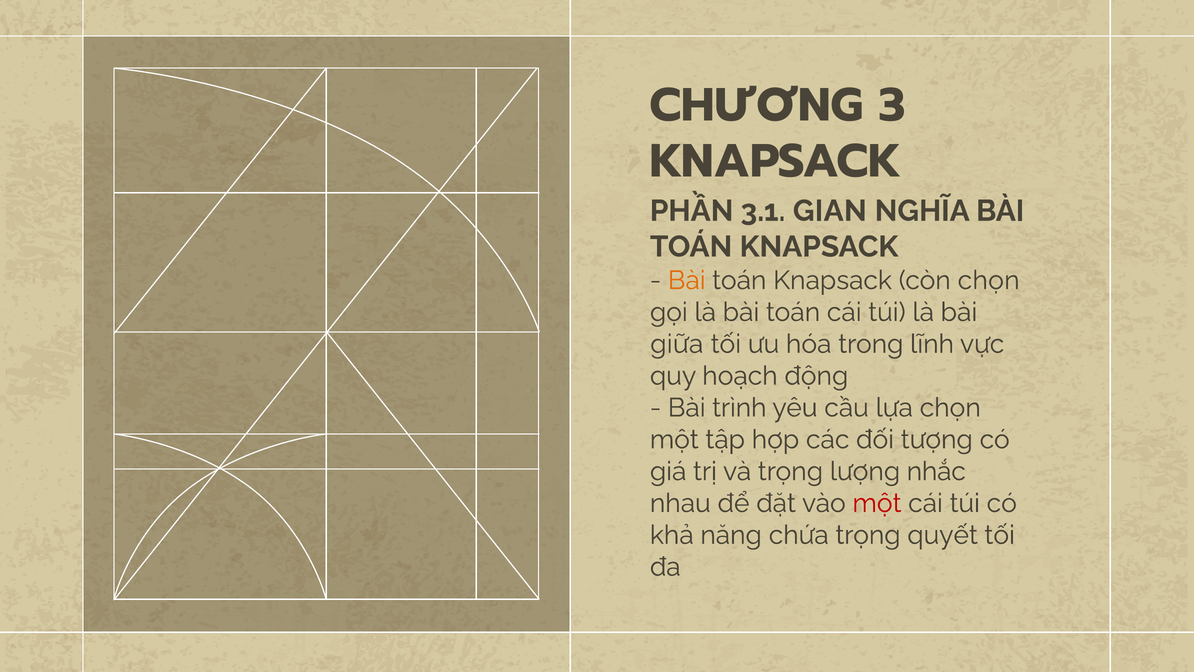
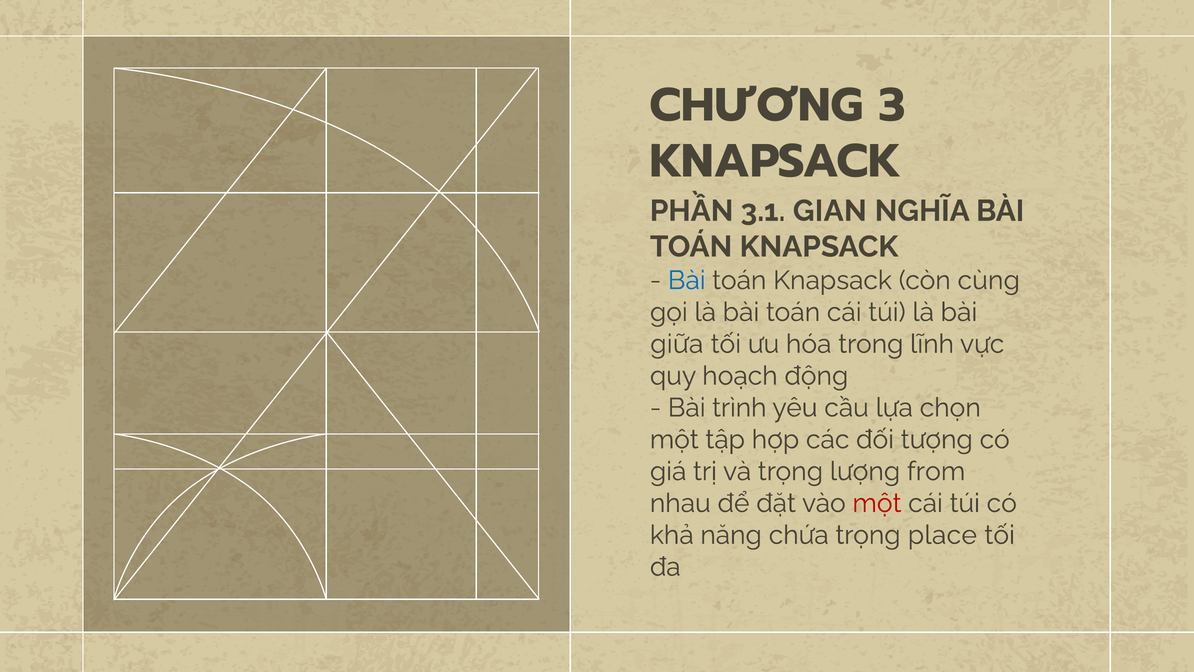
Bài at (687, 280) colour: orange -> blue
còn chọn: chọn -> cùng
nhắc: nhắc -> from
quyết: quyết -> place
